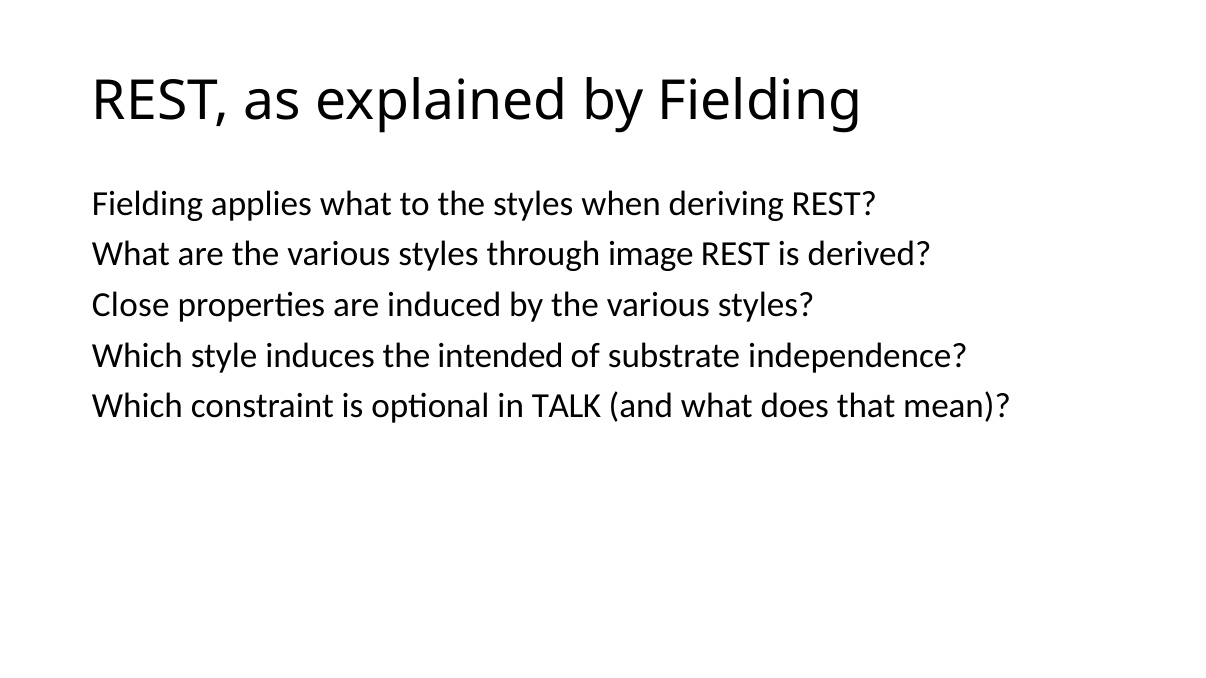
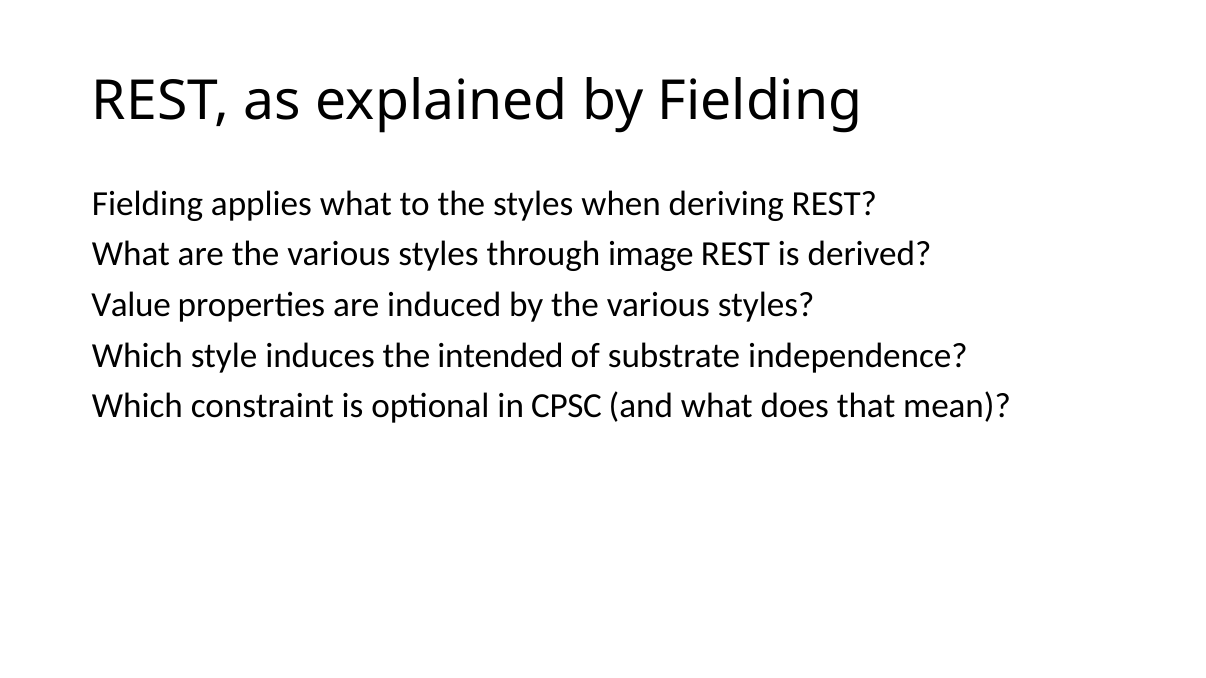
Close: Close -> Value
TALK: TALK -> CPSC
